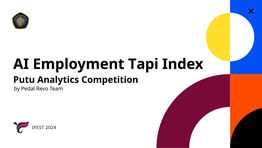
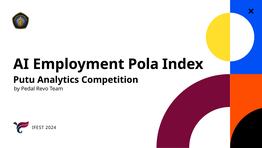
Tapi: Tapi -> Pola
